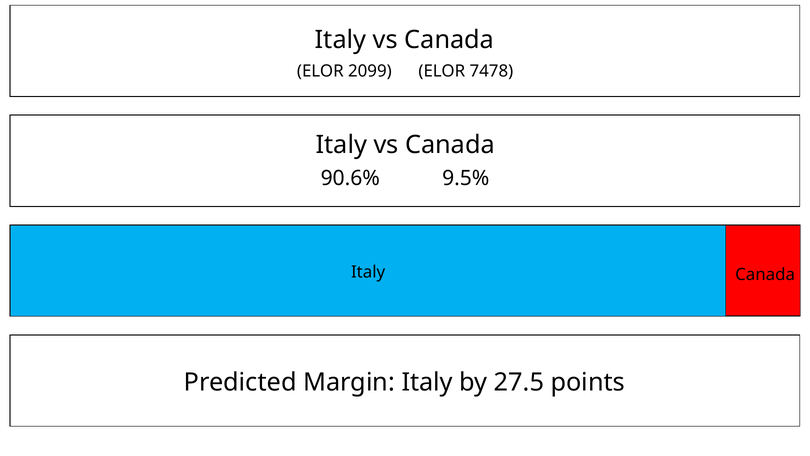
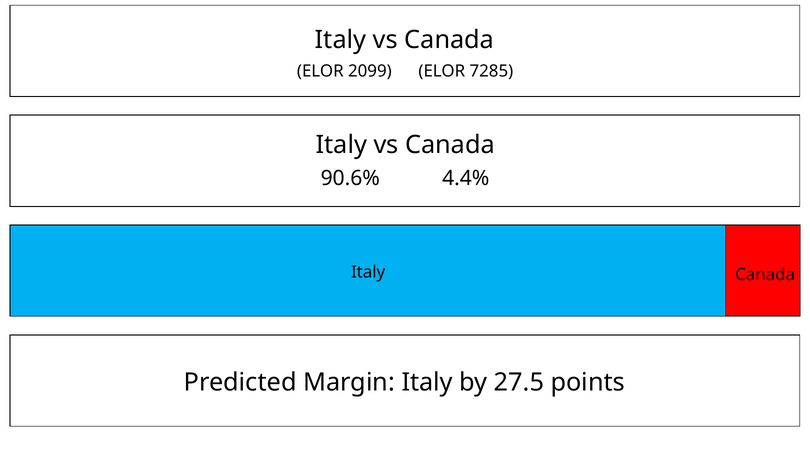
7478: 7478 -> 7285
9.5%: 9.5% -> 4.4%
